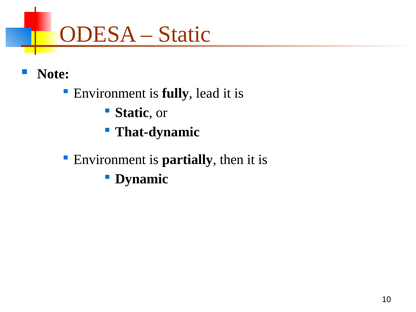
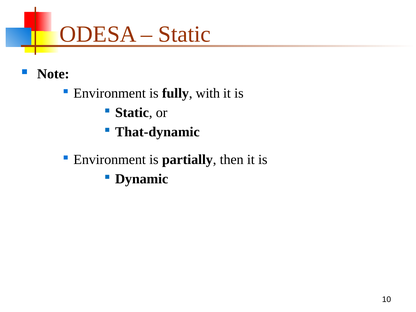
lead: lead -> with
